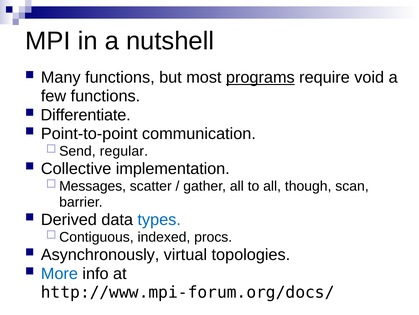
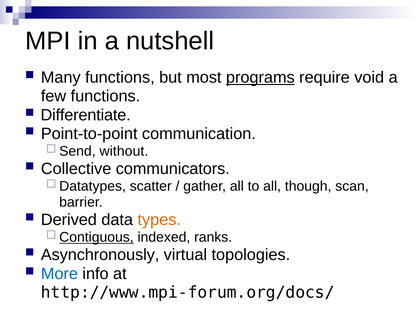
regular: regular -> without
implementation: implementation -> communicators
Messages: Messages -> Datatypes
types colour: blue -> orange
Contiguous underline: none -> present
procs: procs -> ranks
